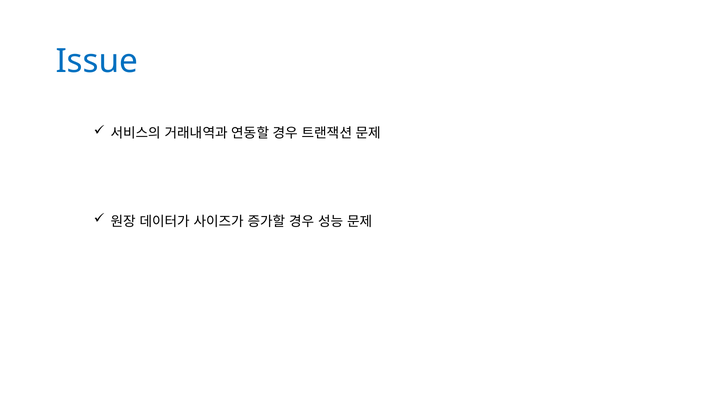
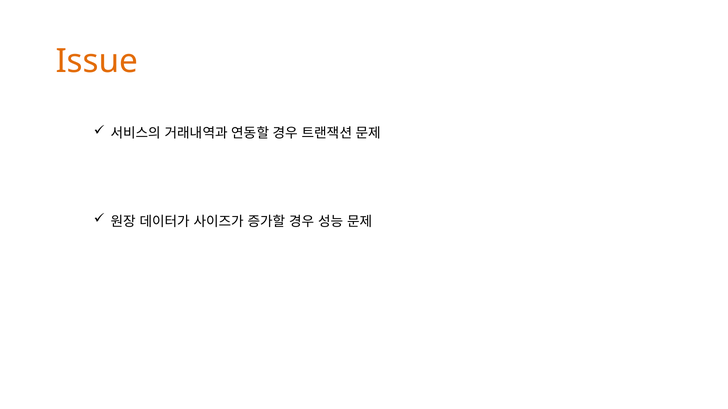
Issue colour: blue -> orange
